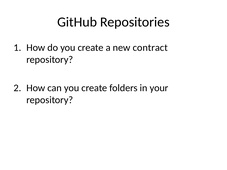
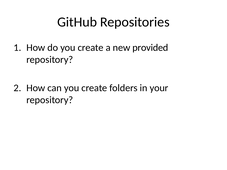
contract: contract -> provided
